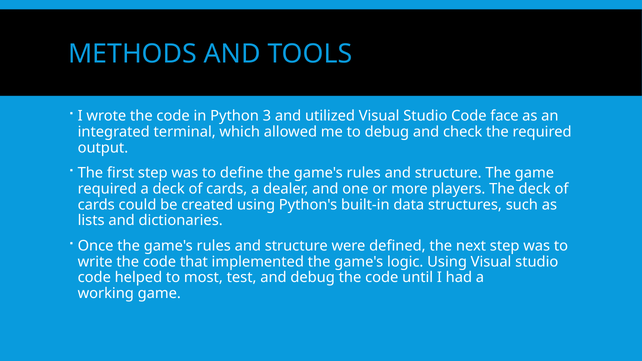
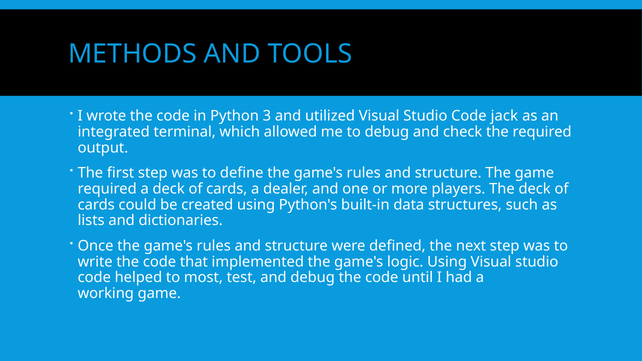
face: face -> jack
